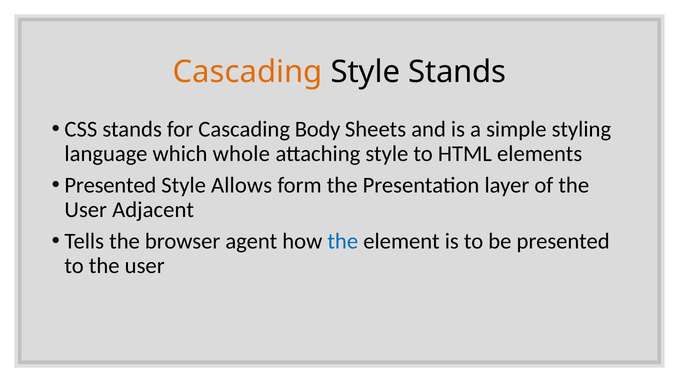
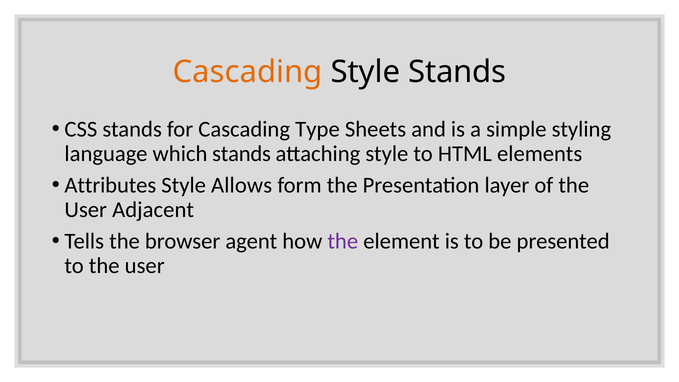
Body: Body -> Type
which whole: whole -> stands
Presented at (110, 185): Presented -> Attributes
the at (343, 241) colour: blue -> purple
